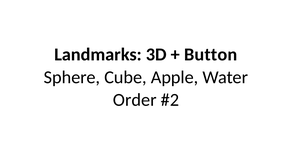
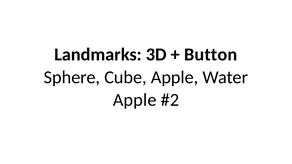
Order at (135, 100): Order -> Apple
